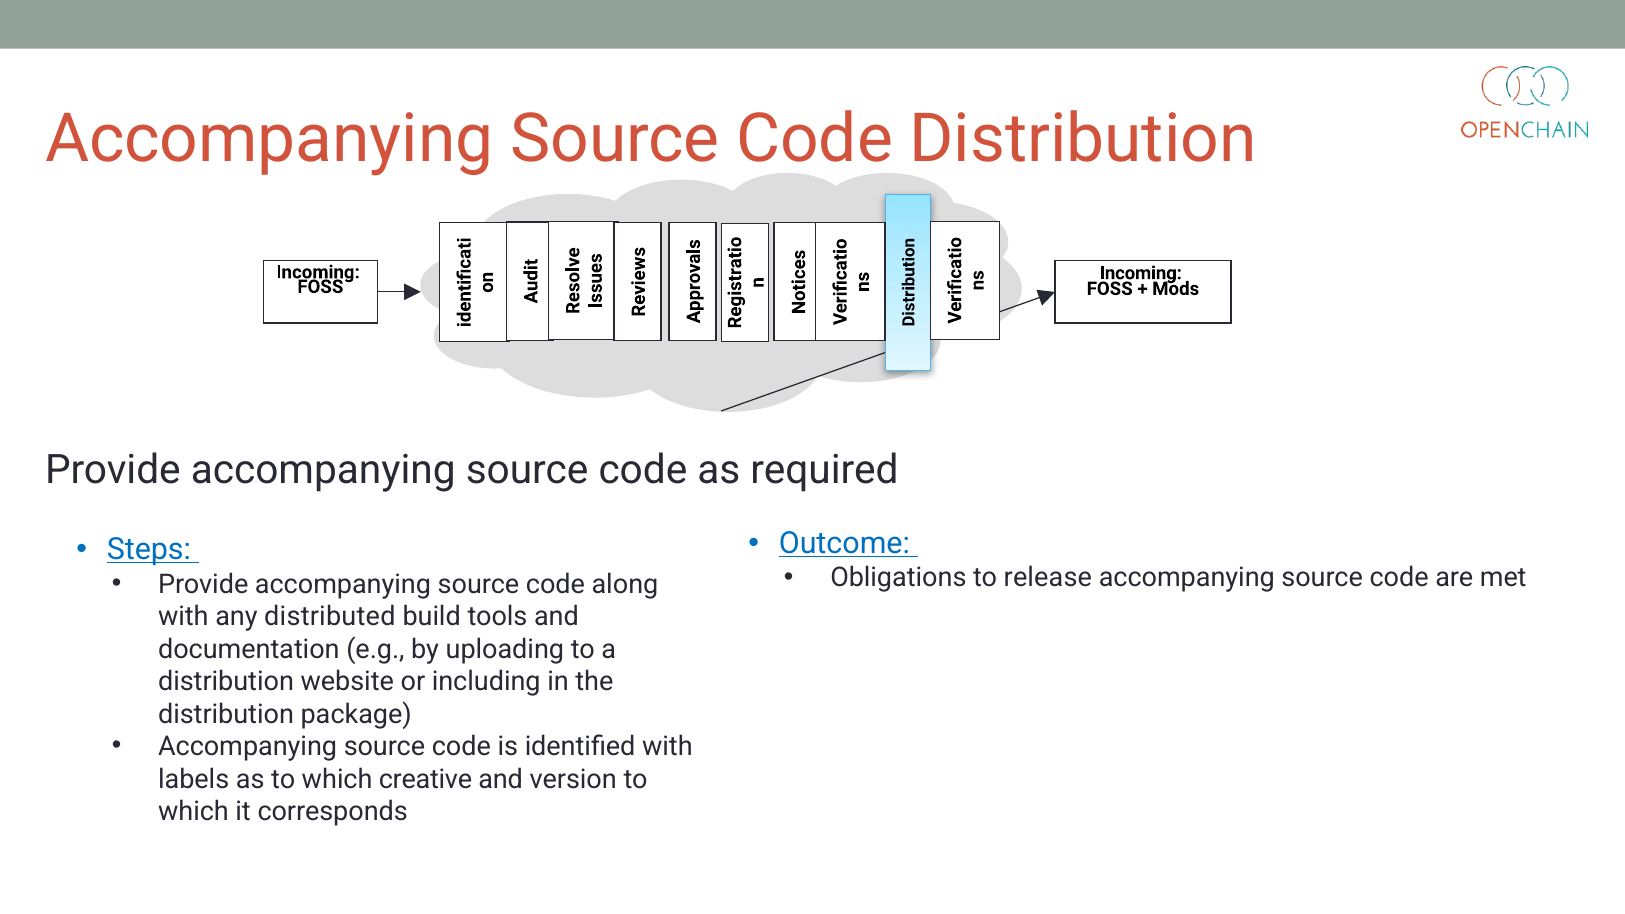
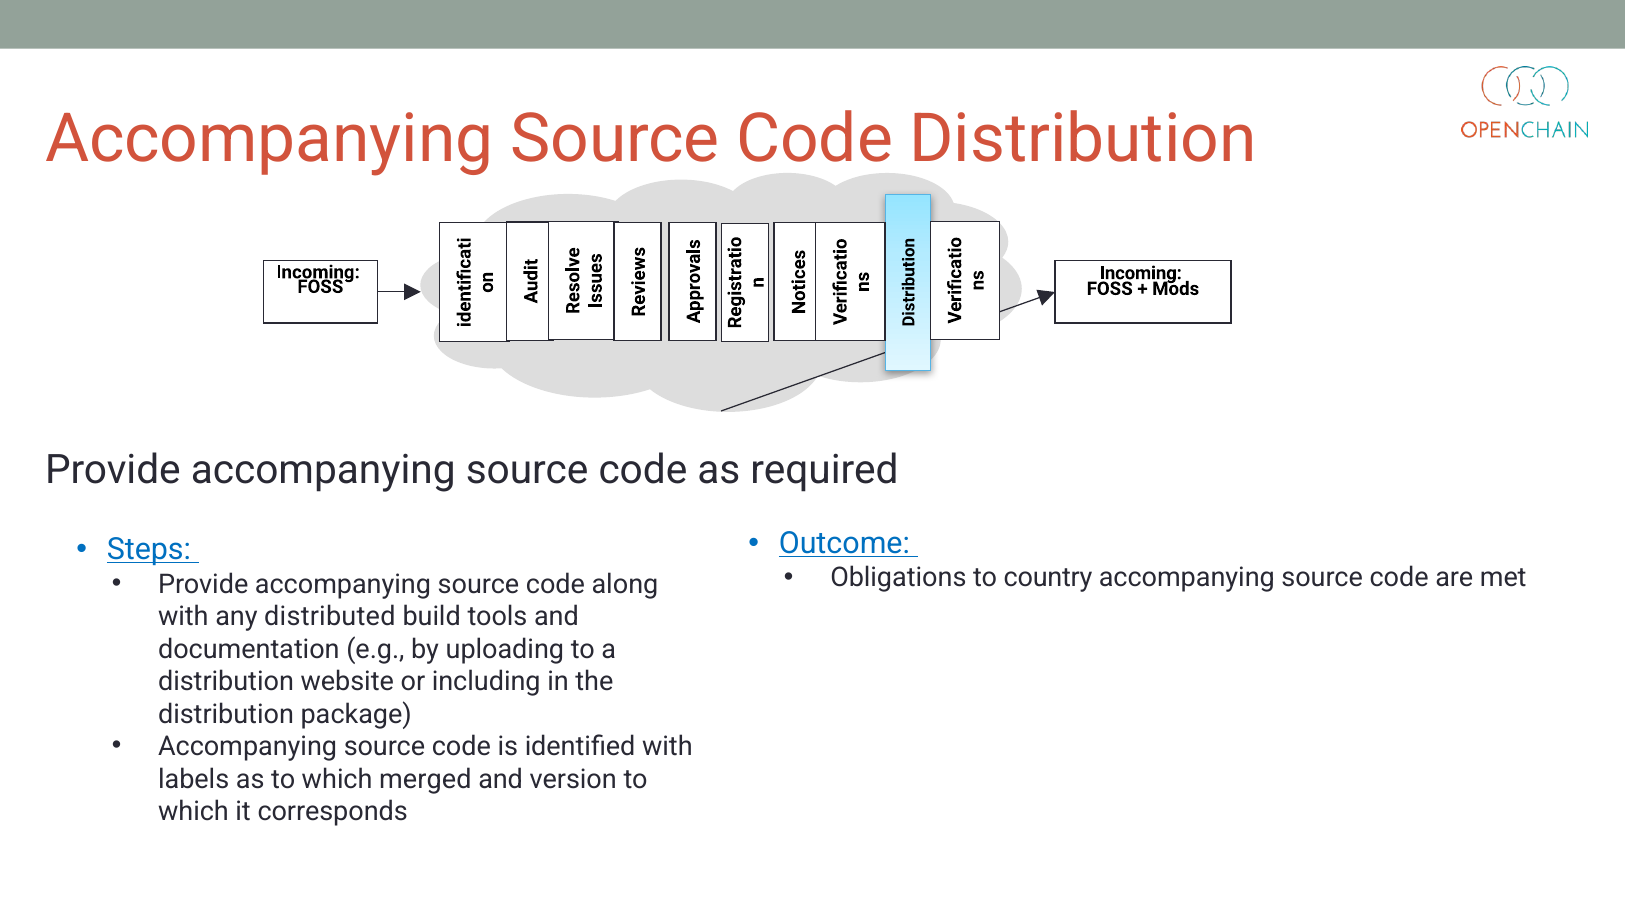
release: release -> country
creative: creative -> merged
